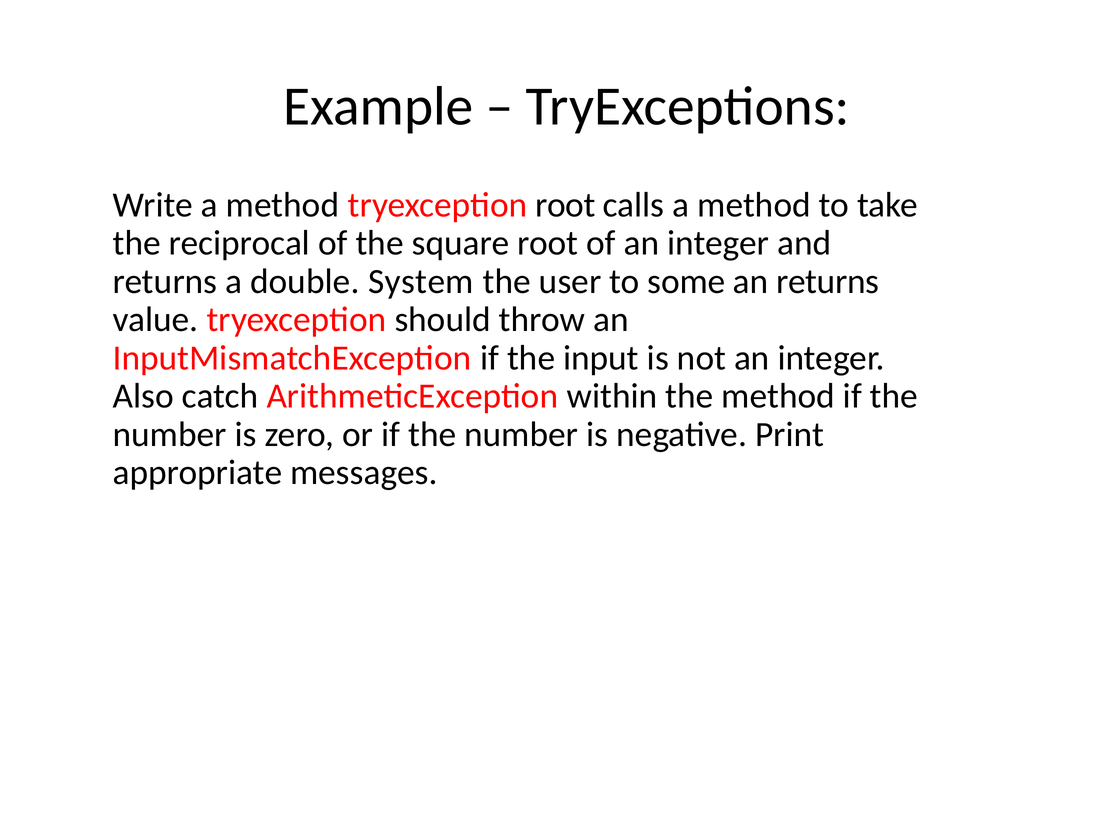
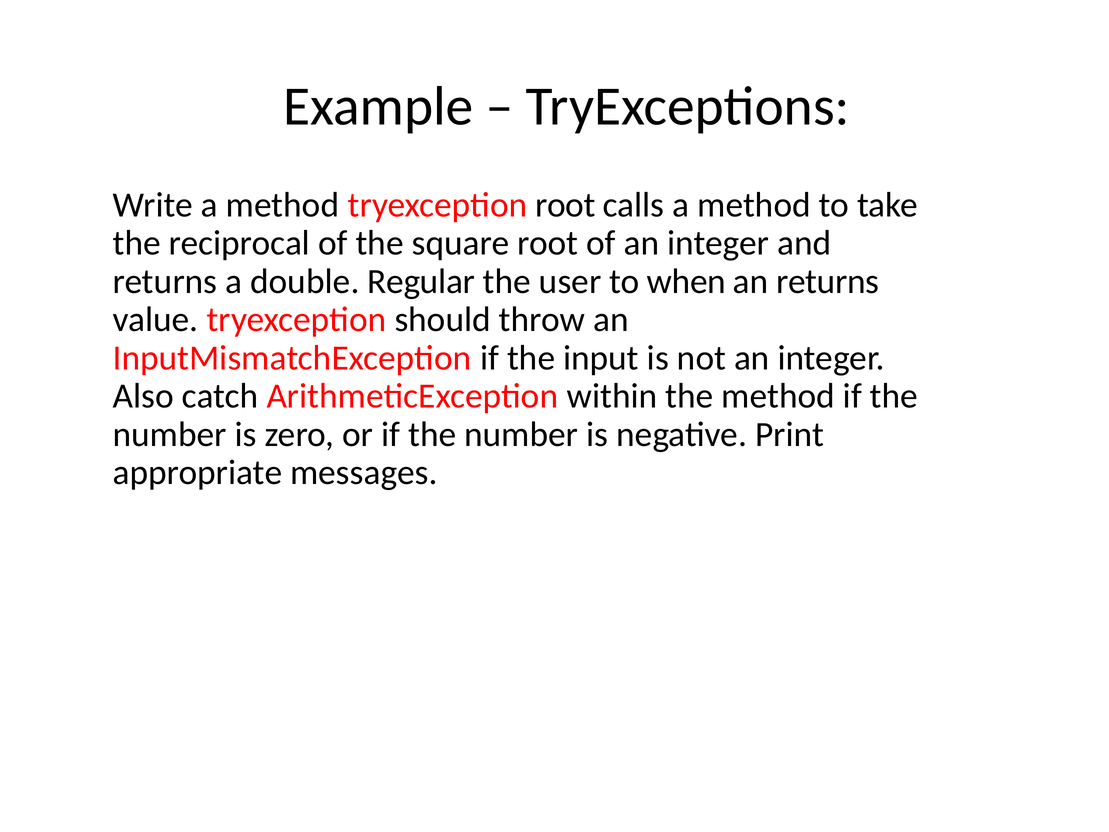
System: System -> Regular
some: some -> when
